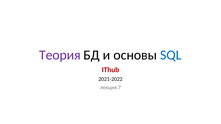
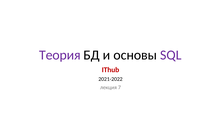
SQL colour: blue -> purple
